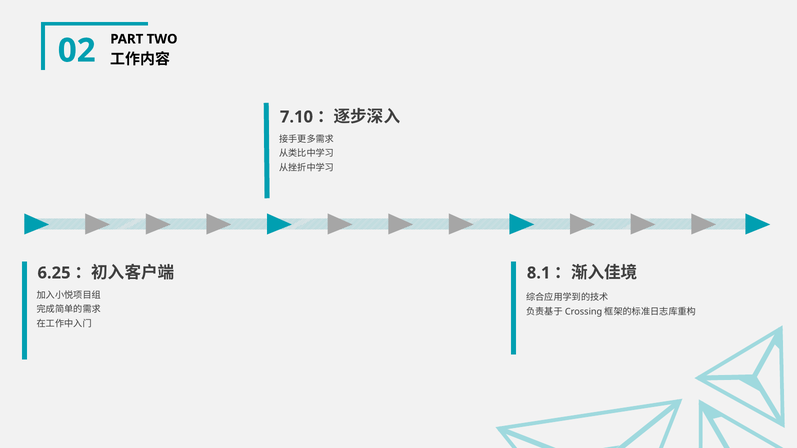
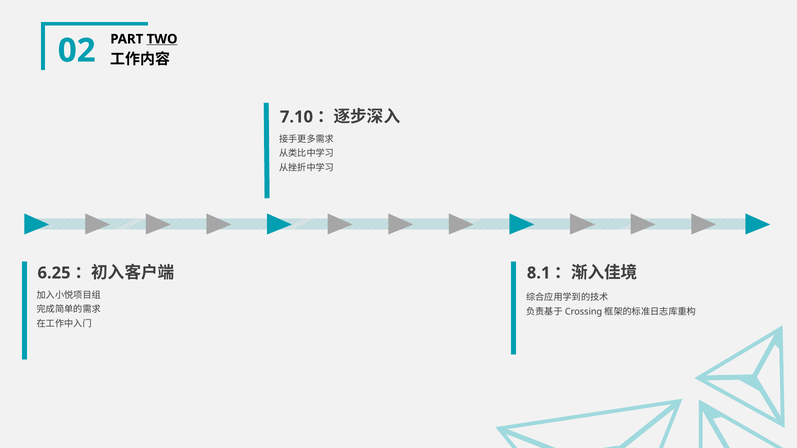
TWO underline: none -> present
